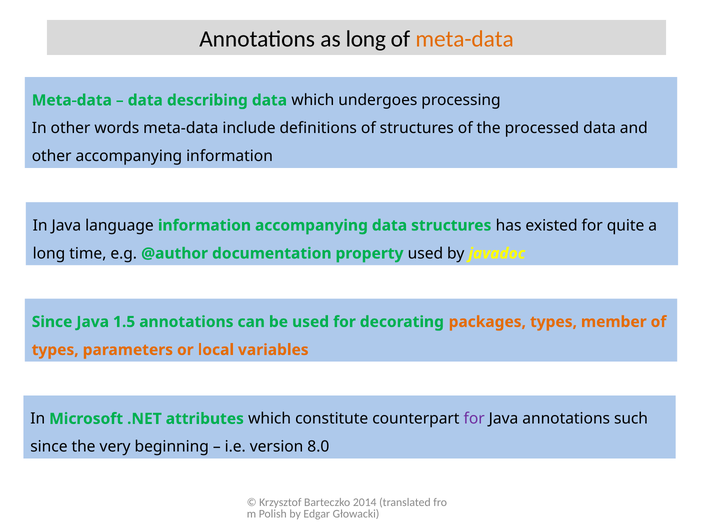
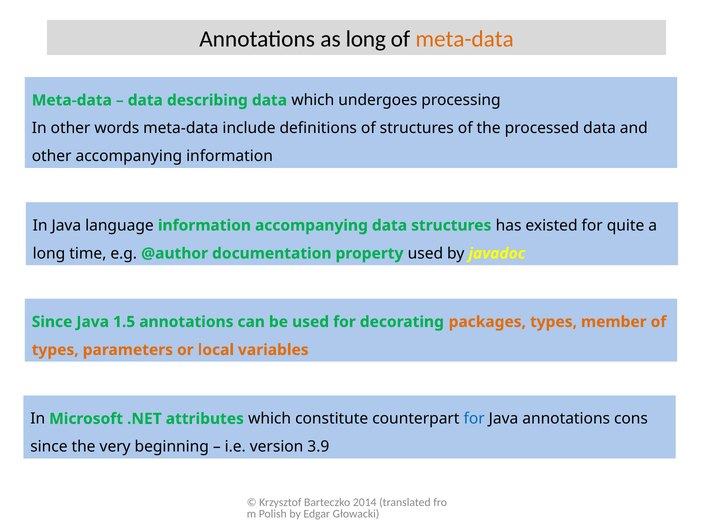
for at (474, 419) colour: purple -> blue
such: such -> cons
8.0: 8.0 -> 3.9
